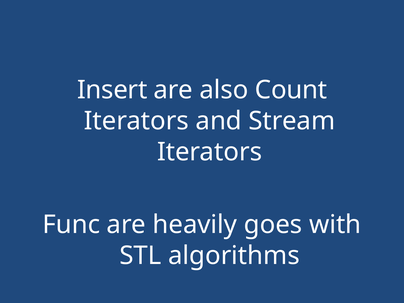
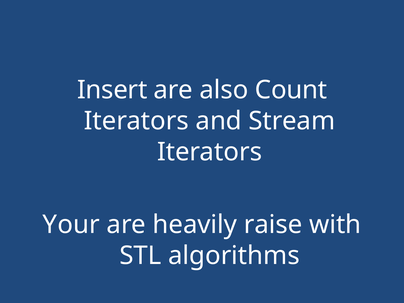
Func: Func -> Your
goes: goes -> raise
